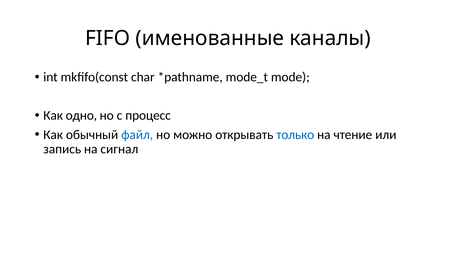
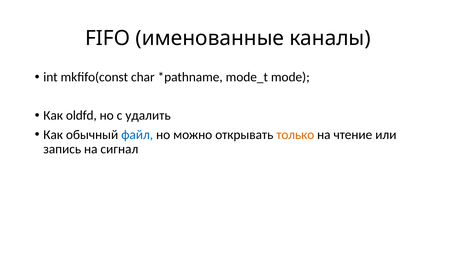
одно: одно -> oldfd
процесс: процесс -> удалить
только colour: blue -> orange
